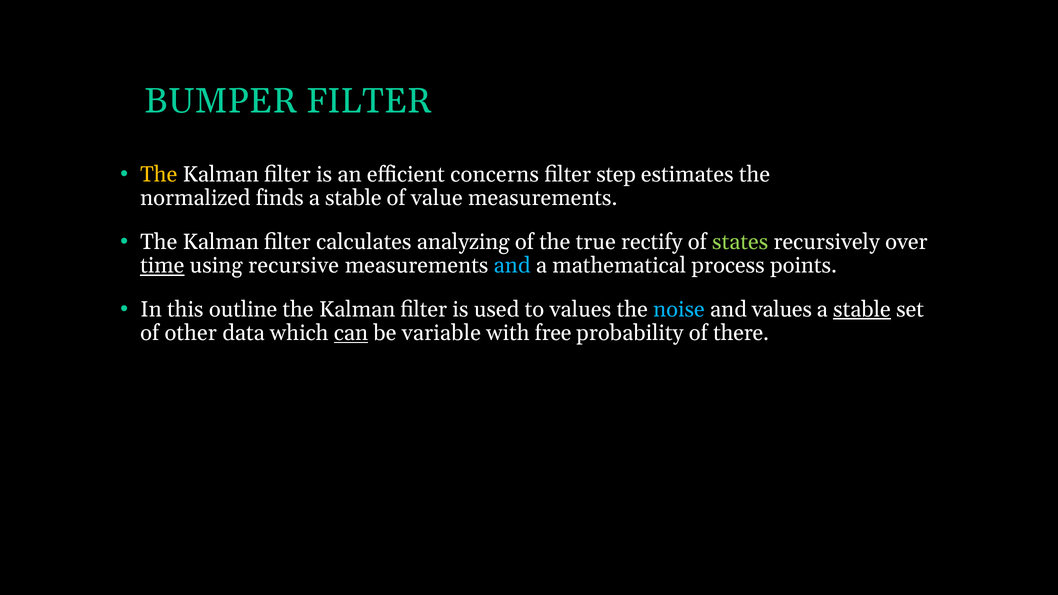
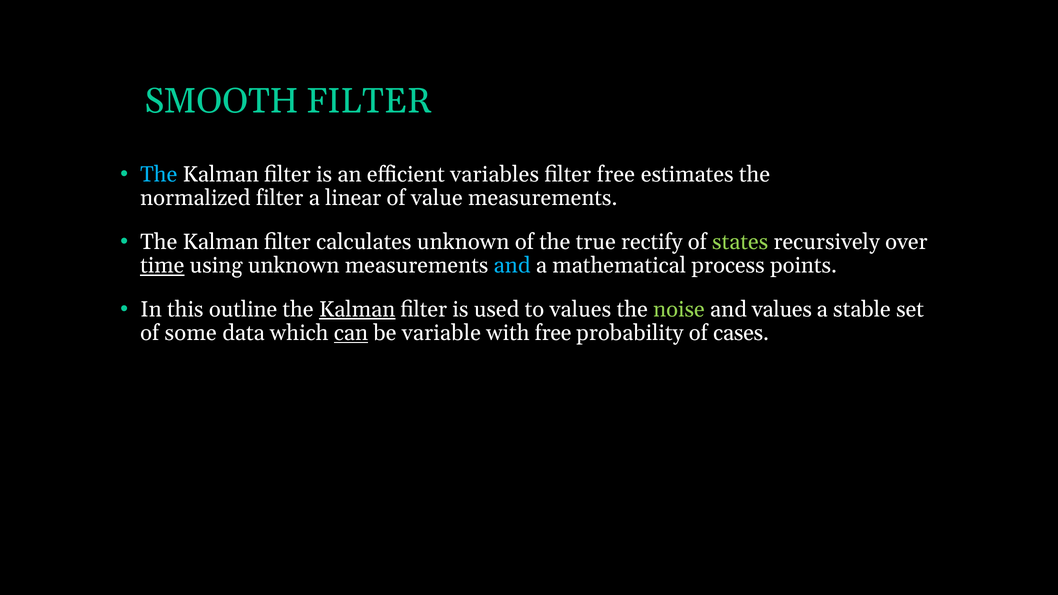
BUMPER: BUMPER -> SMOOTH
The at (159, 174) colour: yellow -> light blue
concerns: concerns -> variables
filter step: step -> free
normalized finds: finds -> filter
stable at (353, 198): stable -> linear
calculates analyzing: analyzing -> unknown
using recursive: recursive -> unknown
Kalman at (357, 309) underline: none -> present
noise colour: light blue -> light green
stable at (862, 309) underline: present -> none
other: other -> some
there: there -> cases
